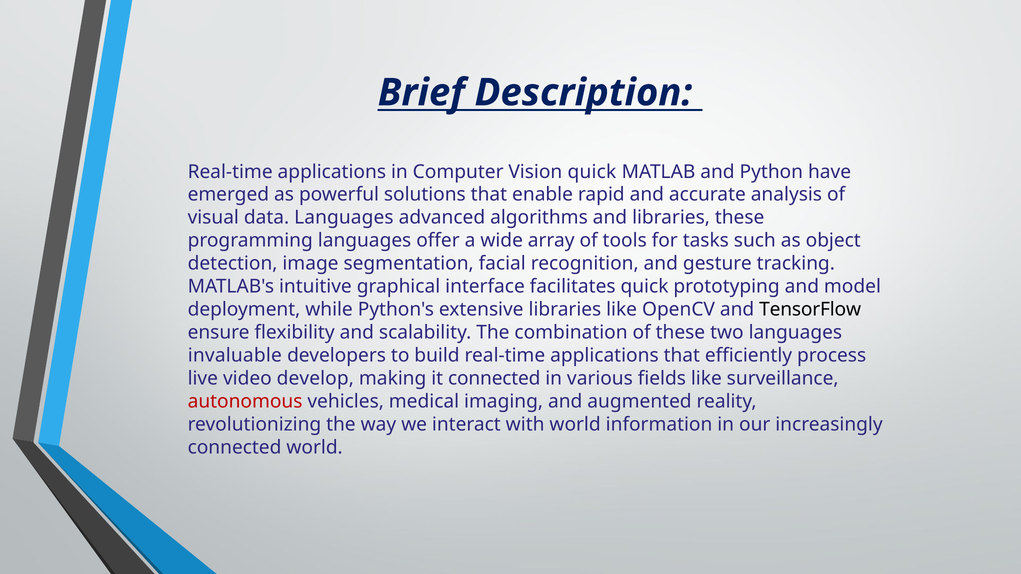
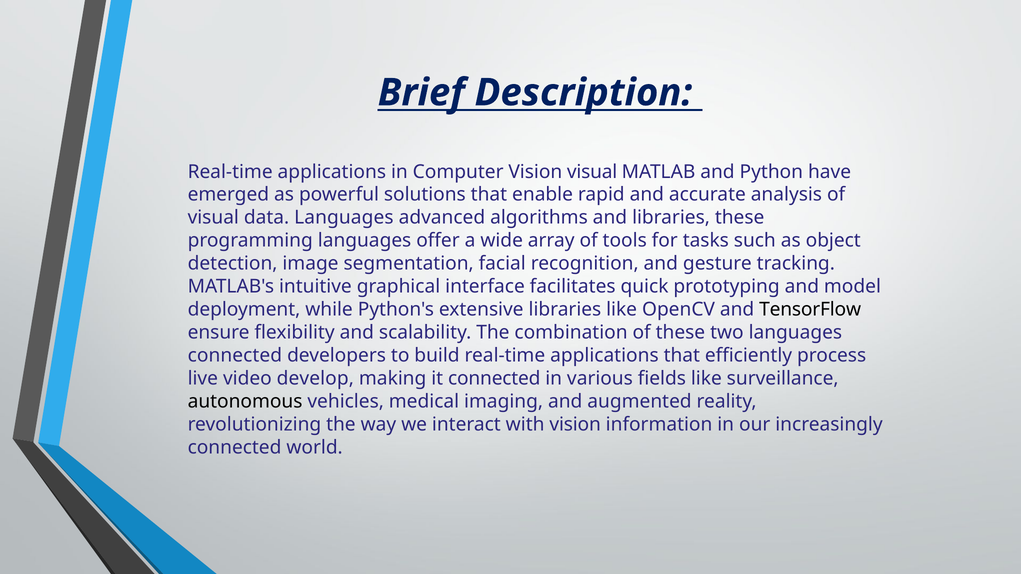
Vision quick: quick -> visual
invaluable at (235, 356): invaluable -> connected
autonomous colour: red -> black
with world: world -> vision
